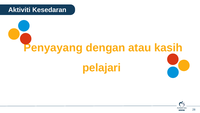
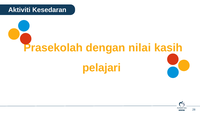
Penyayang: Penyayang -> Prasekolah
atau: atau -> nilai
